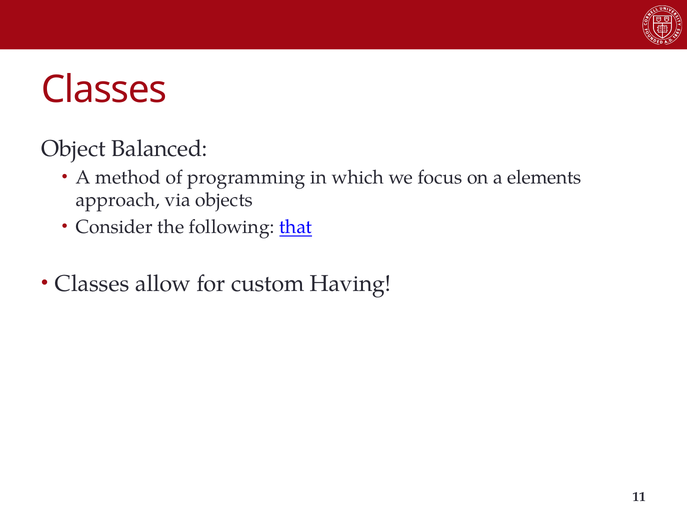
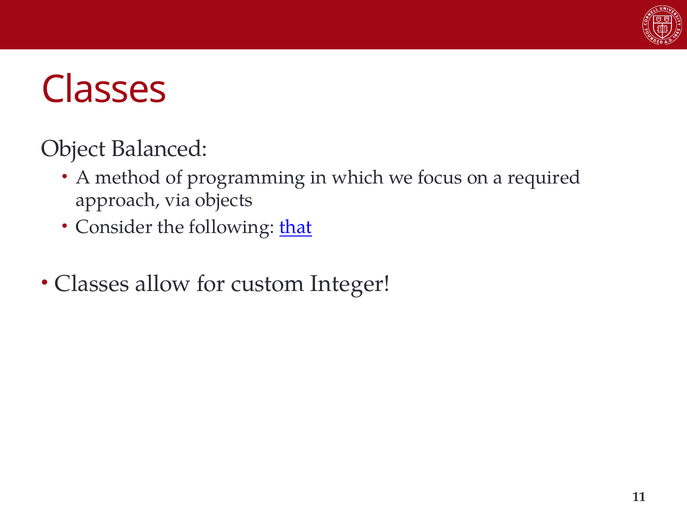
elements: elements -> required
Having: Having -> Integer
